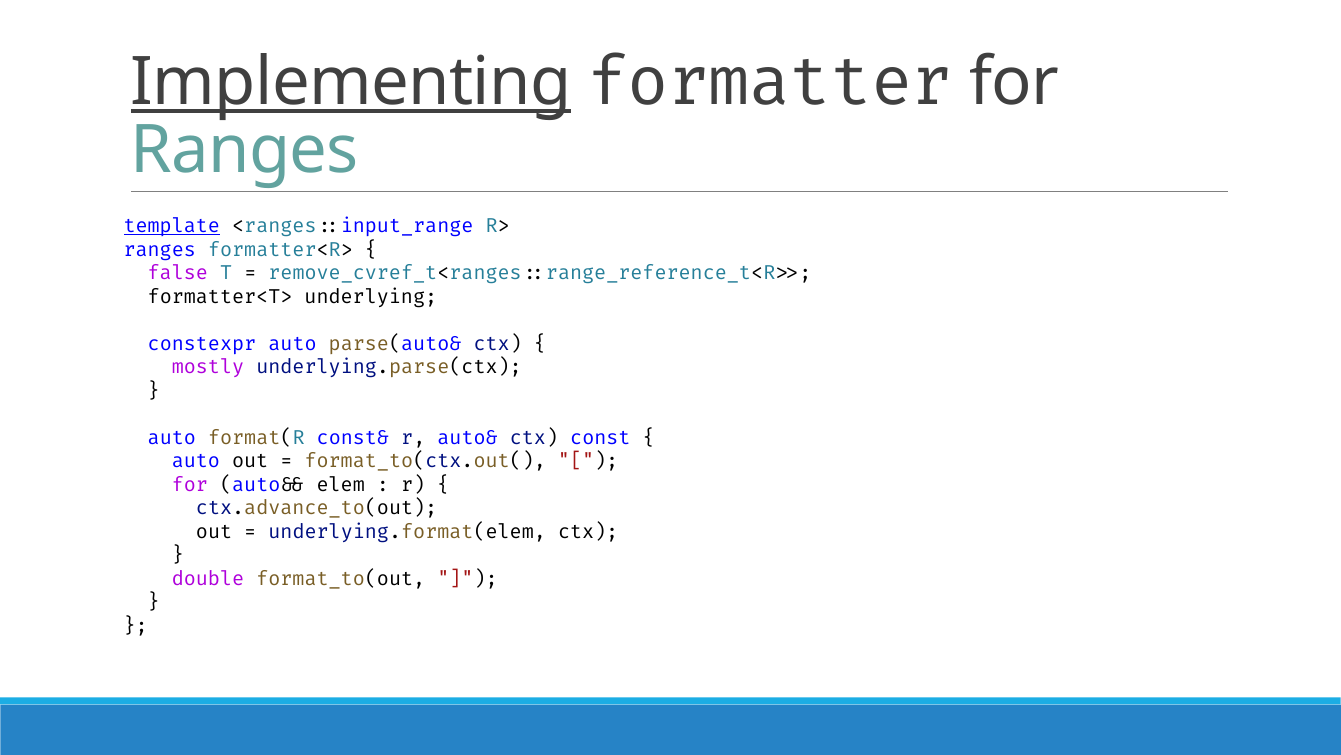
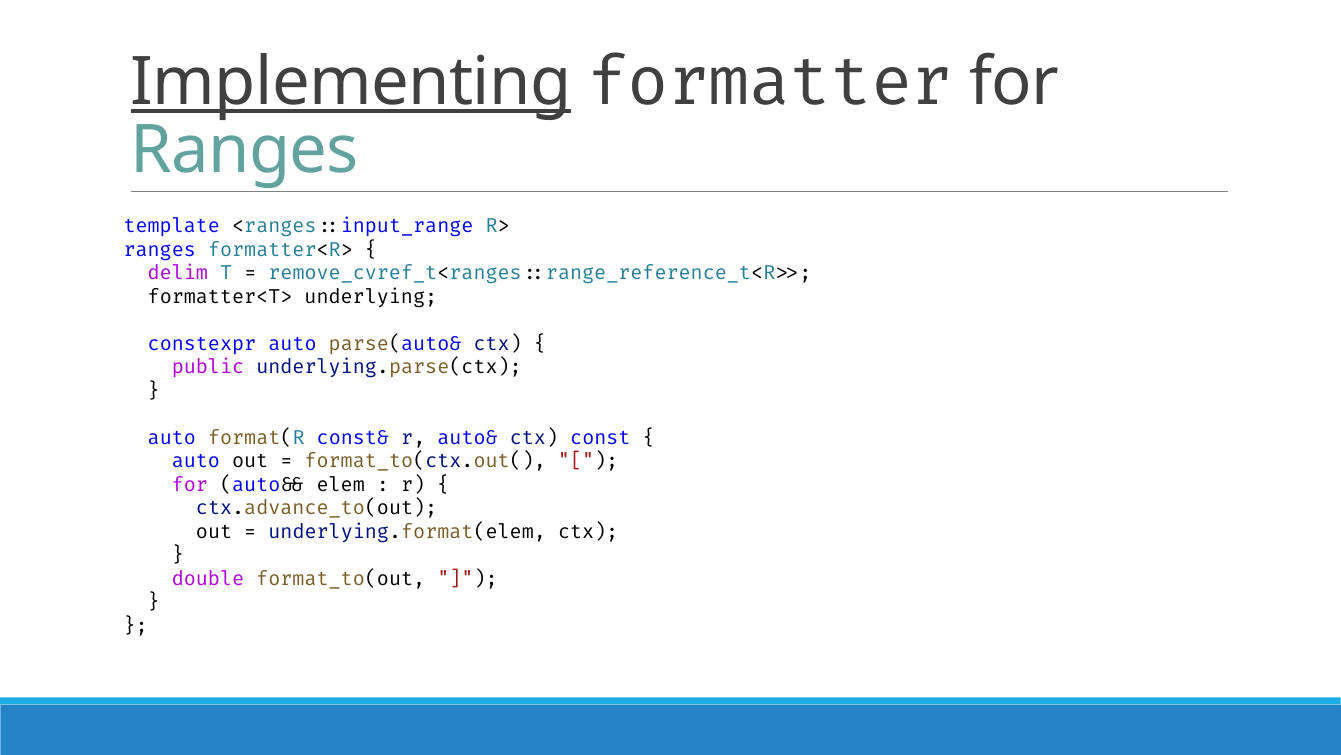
template underline: present -> none
false: false -> delim
mostly: mostly -> public
